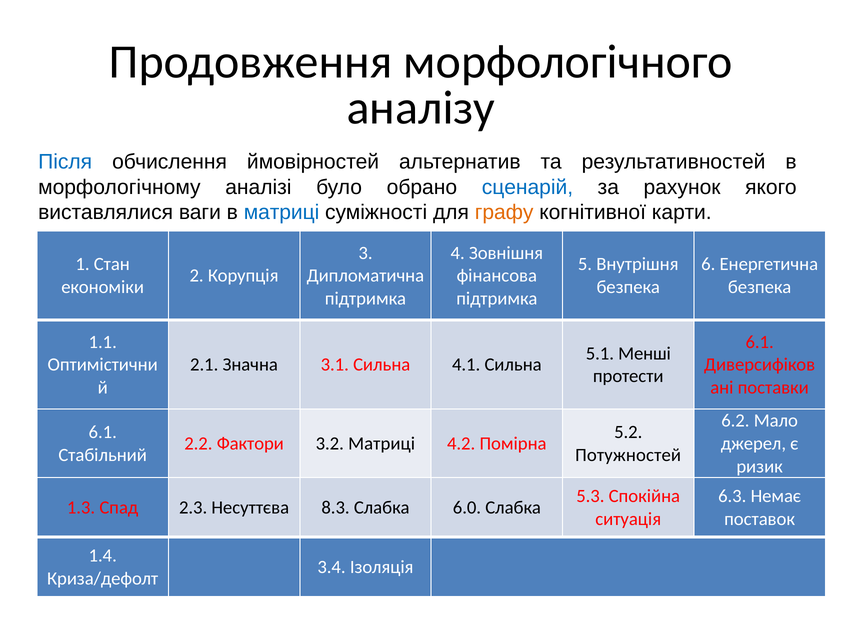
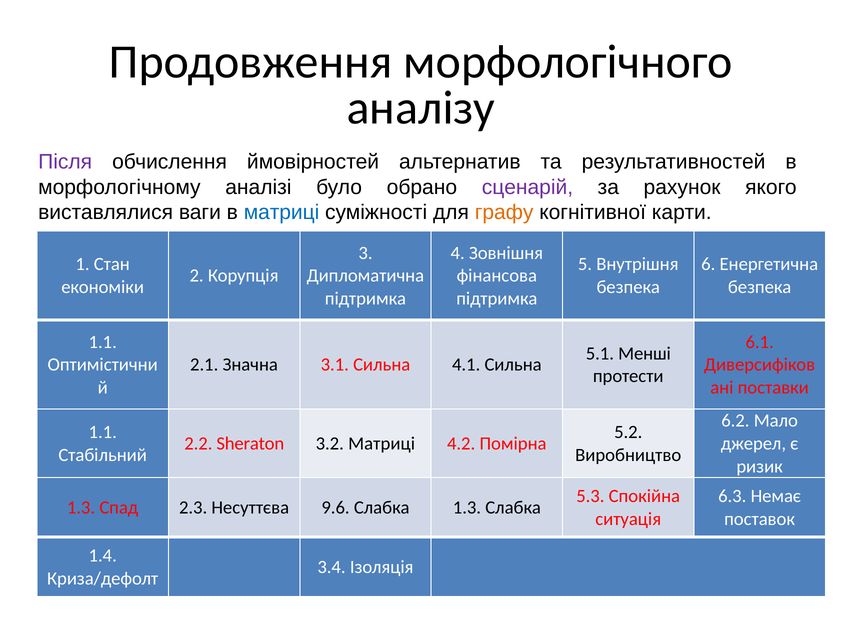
Після colour: blue -> purple
сценарій colour: blue -> purple
6.1 at (103, 432): 6.1 -> 1.1
Фактори: Фактори -> Sheraton
Потужностей: Потужностей -> Виробництво
8.3: 8.3 -> 9.6
Слабка 6.0: 6.0 -> 1.3
